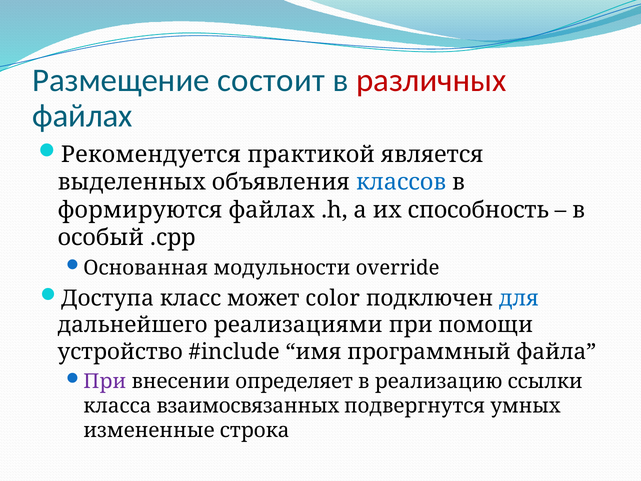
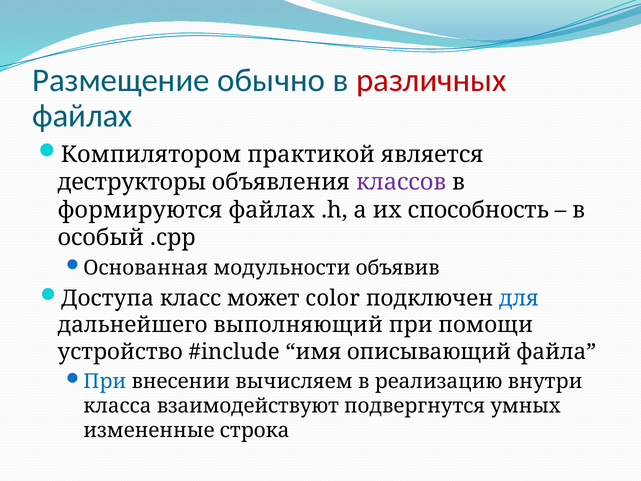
состоит: состоит -> обычно
Рекомендуется: Рекомендуется -> Компилятором
выделенных: выделенных -> деструкторы
классов colour: blue -> purple
override: override -> объявив
реализациями: реализациями -> выполняющий
программный: программный -> описывающий
При at (105, 381) colour: purple -> blue
определяет: определяет -> вычисляем
ссылки: ссылки -> внутри
взаимосвязанных: взаимосвязанных -> взаимодействуют
